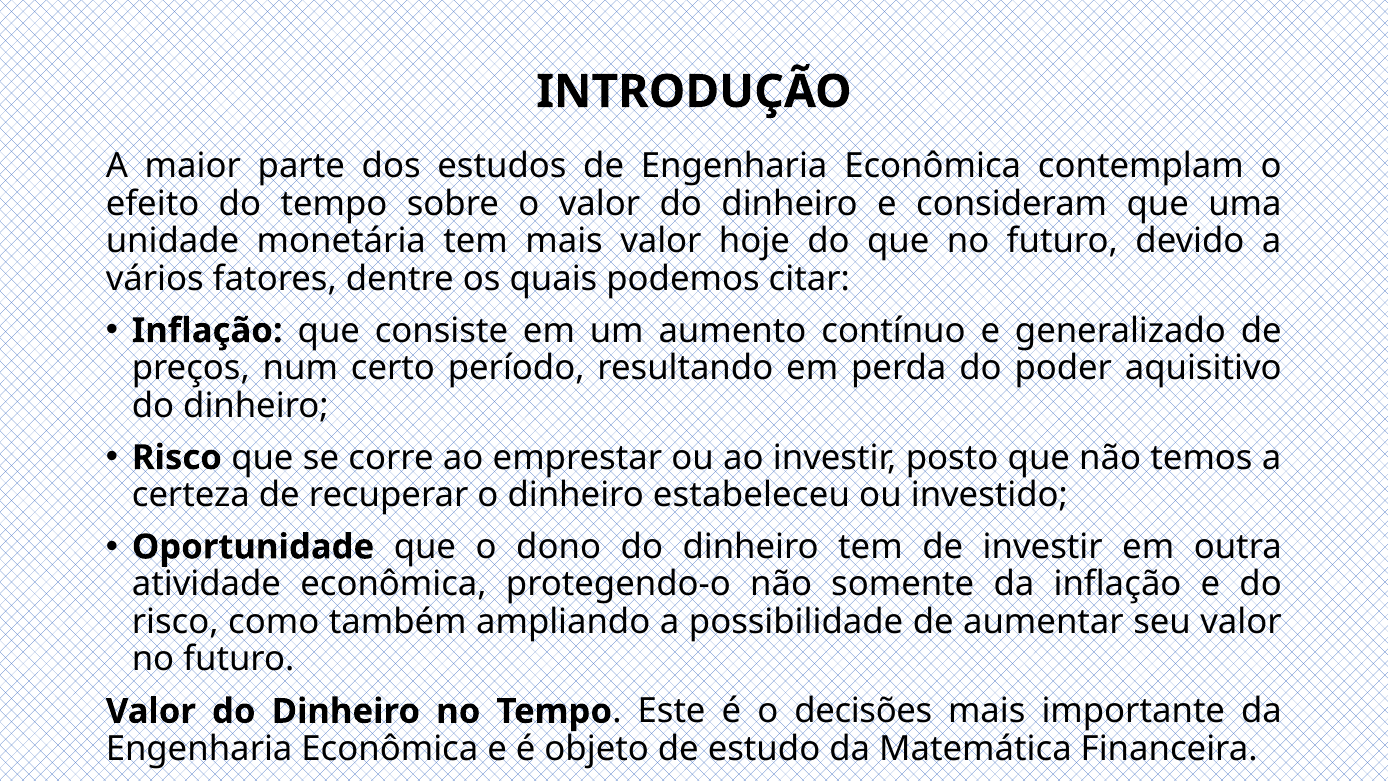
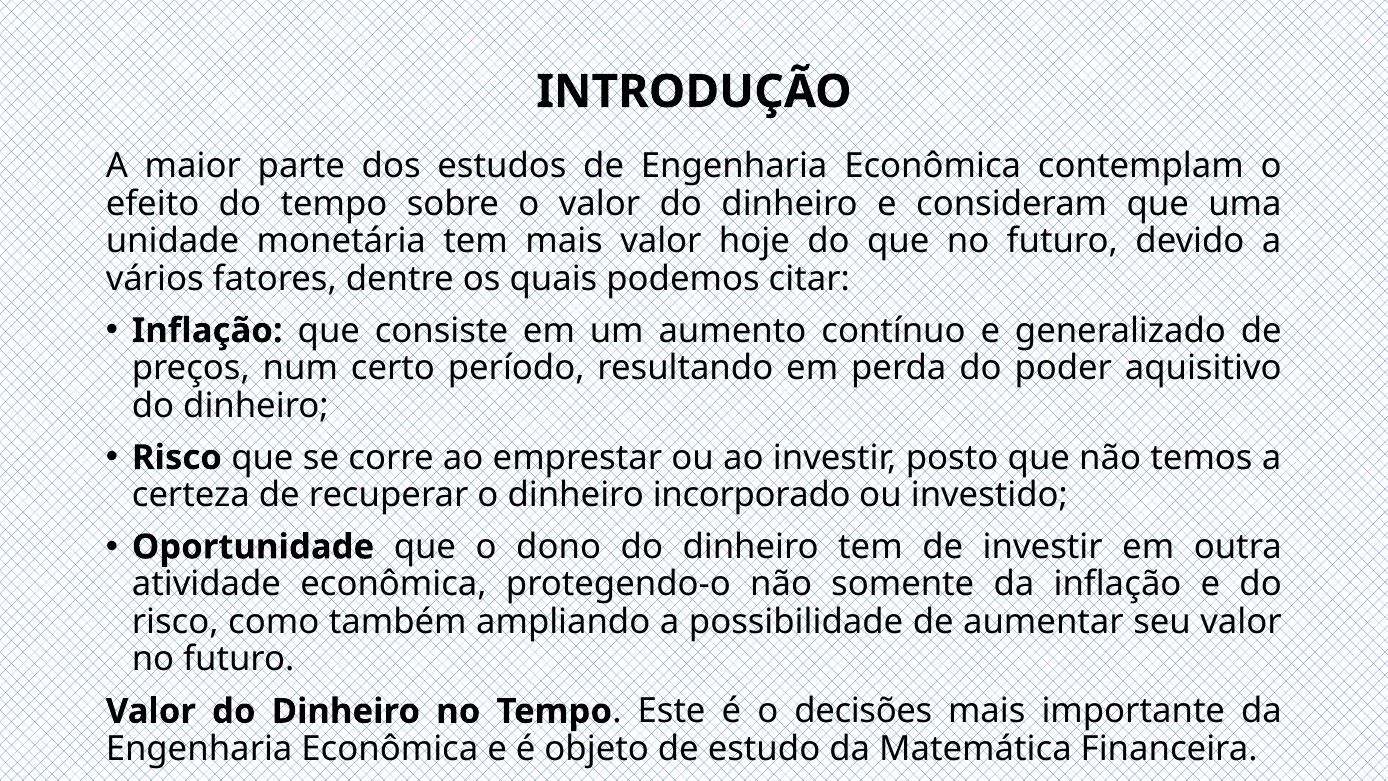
estabeleceu: estabeleceu -> incorporado
